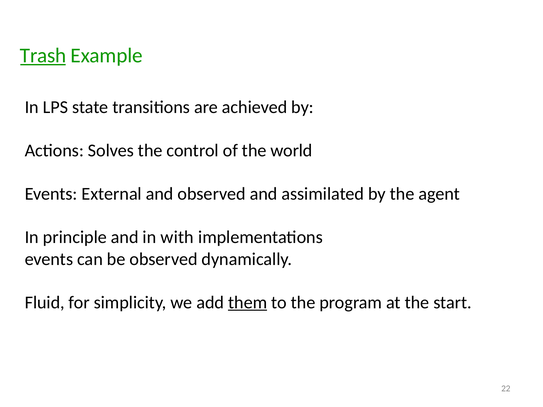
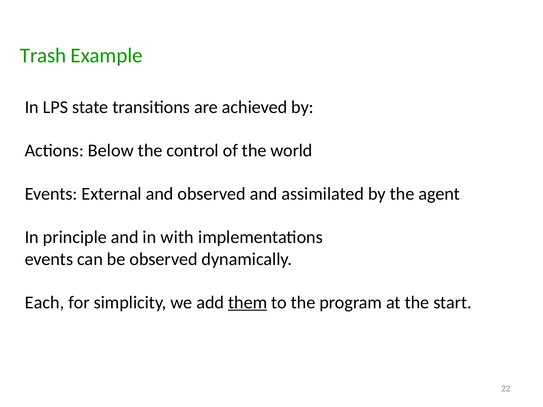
Trash underline: present -> none
Solves: Solves -> Below
Fluid: Fluid -> Each
